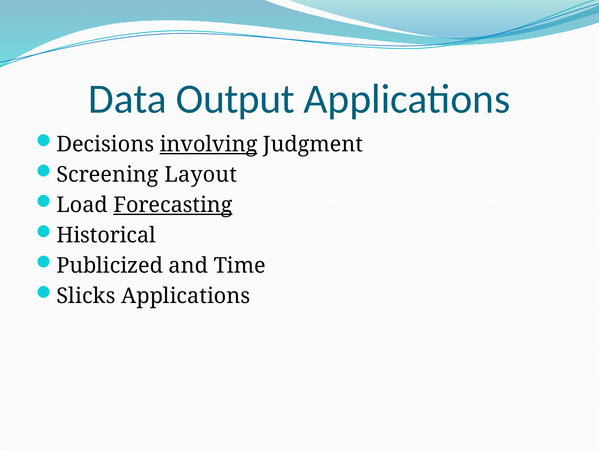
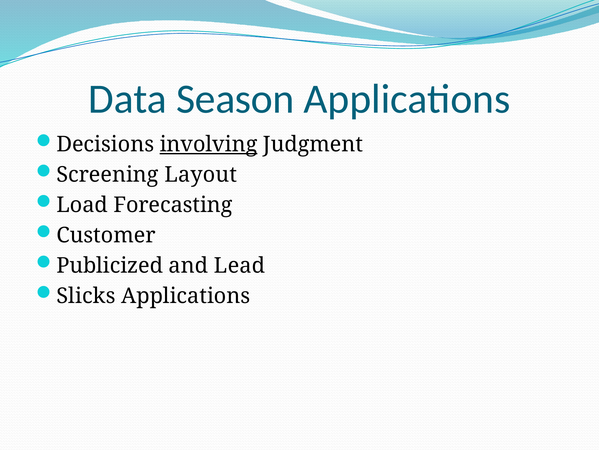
Output: Output -> Season
Forecasting underline: present -> none
Historical: Historical -> Customer
Time: Time -> Lead
